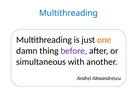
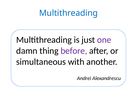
one colour: orange -> purple
